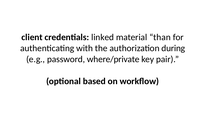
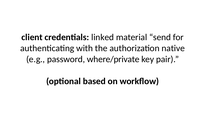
than: than -> send
during: during -> native
